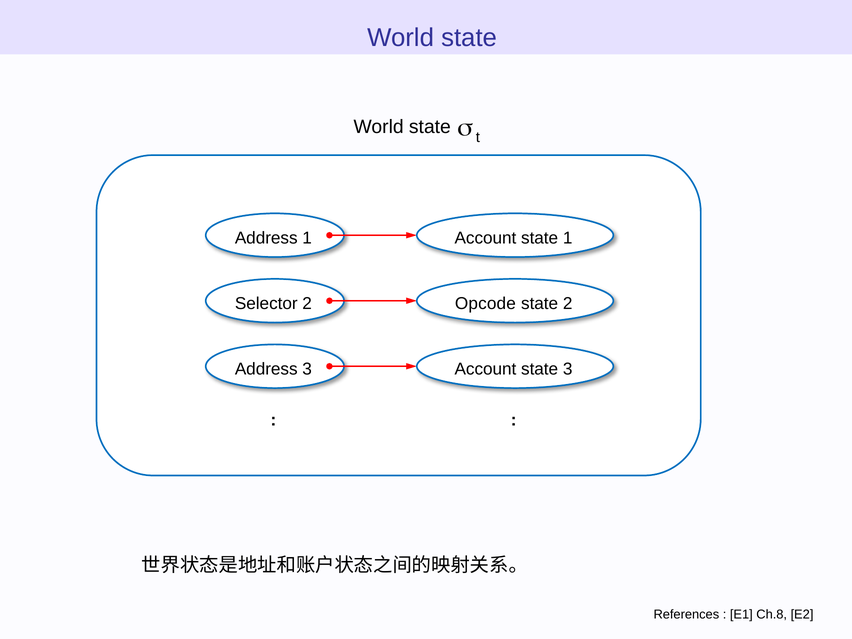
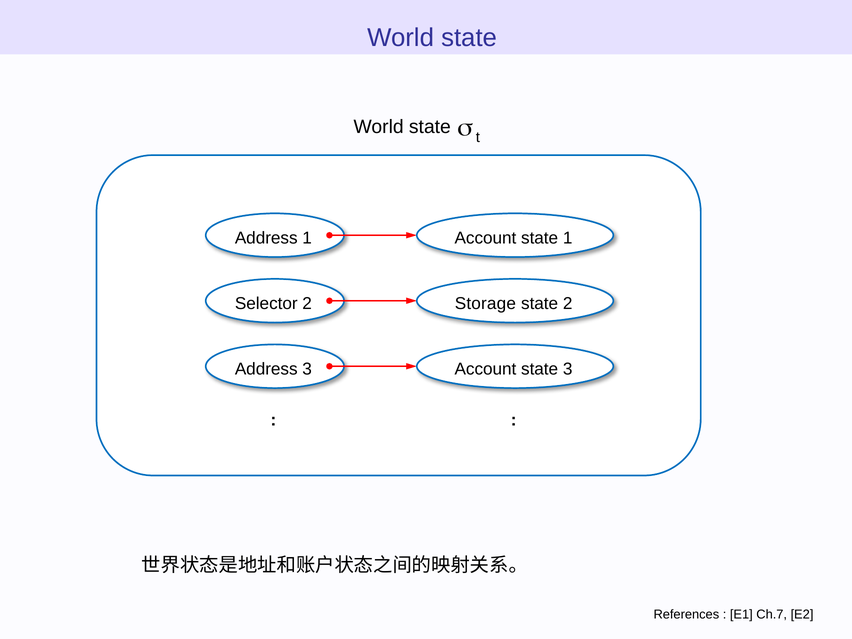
Opcode: Opcode -> Storage
Ch.8: Ch.8 -> Ch.7
